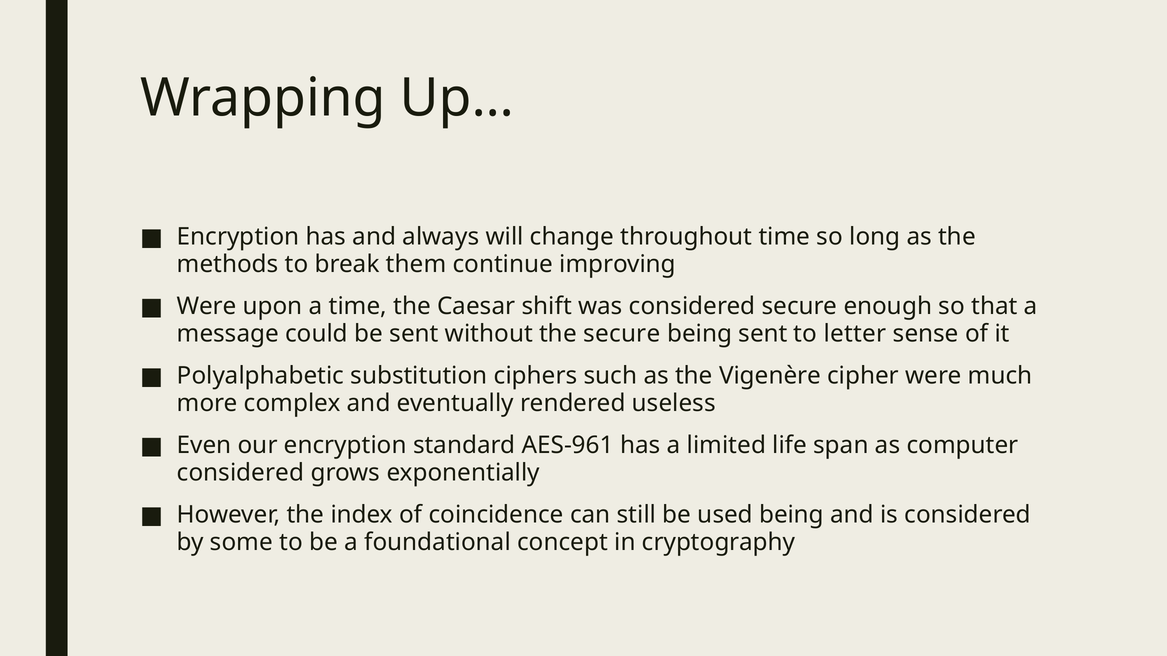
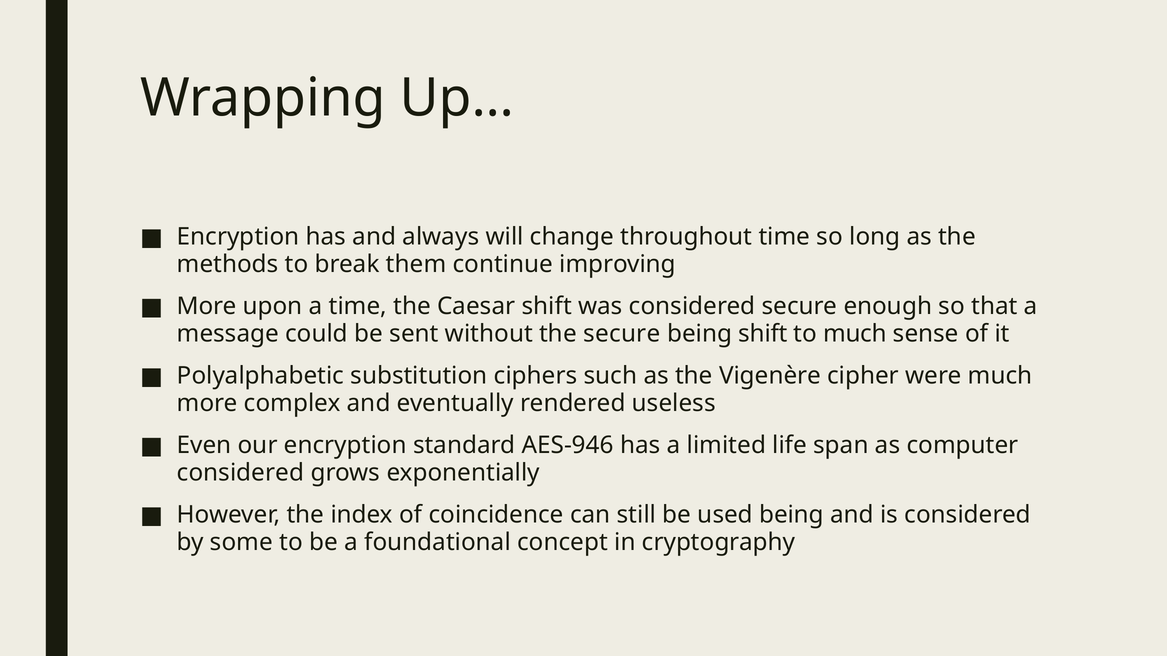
Were at (207, 307): Were -> More
being sent: sent -> shift
to letter: letter -> much
AES-961: AES-961 -> AES-946
